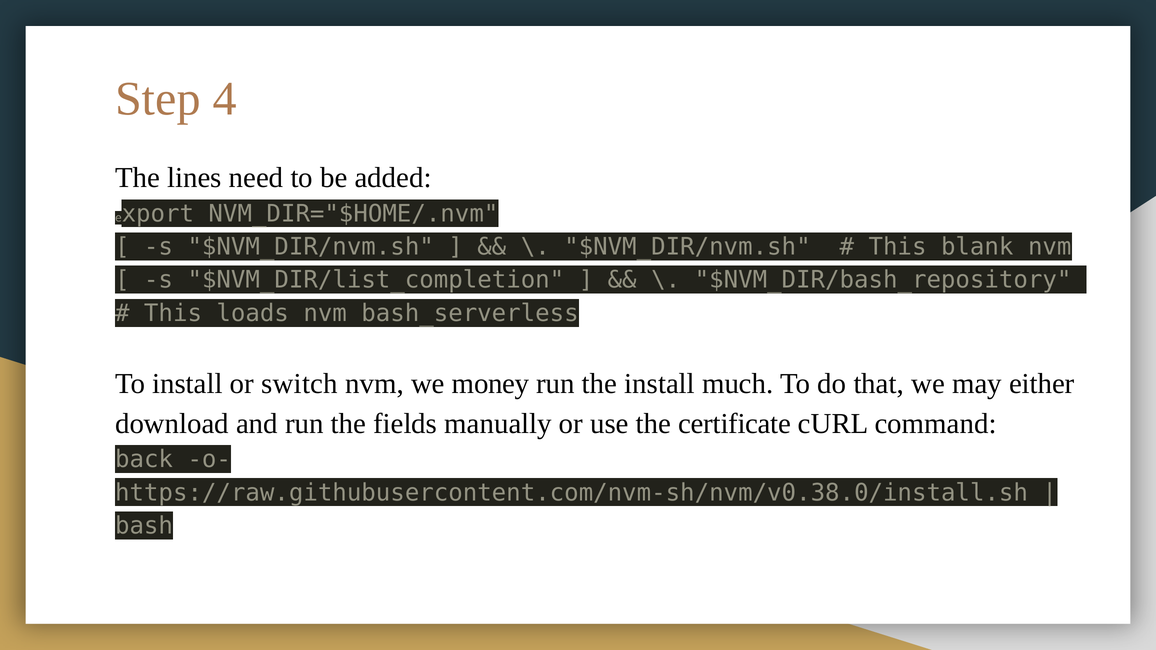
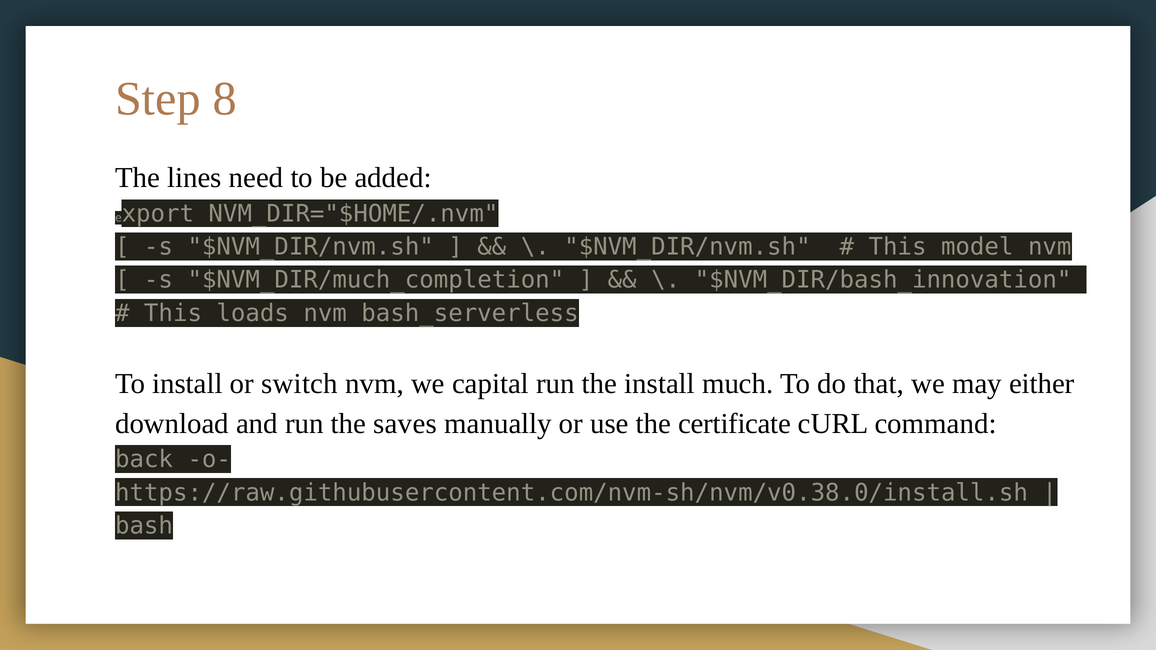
4: 4 -> 8
blank: blank -> model
$NVM_DIR/list_completion: $NVM_DIR/list_completion -> $NVM_DIR/much_completion
$NVM_DIR/bash_repository: $NVM_DIR/bash_repository -> $NVM_DIR/bash_innovation
money: money -> capital
fields: fields -> saves
